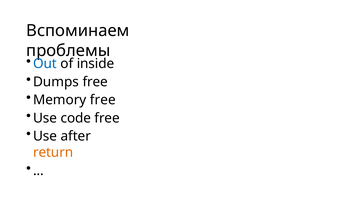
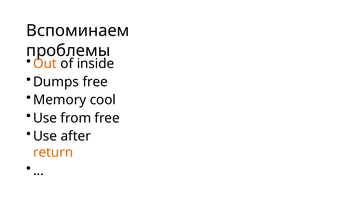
Out colour: blue -> orange
Memory free: free -> cool
code: code -> from
